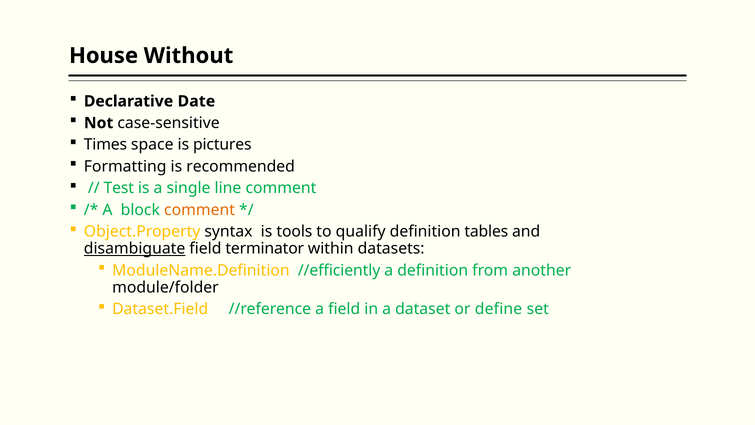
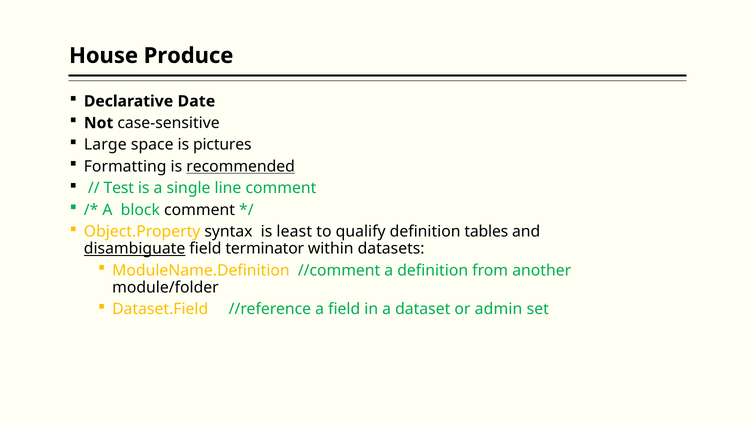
Without: Without -> Produce
Times: Times -> Large
recommended underline: none -> present
comment at (200, 210) colour: orange -> black
tools: tools -> least
//efficiently: //efficiently -> //comment
define: define -> admin
